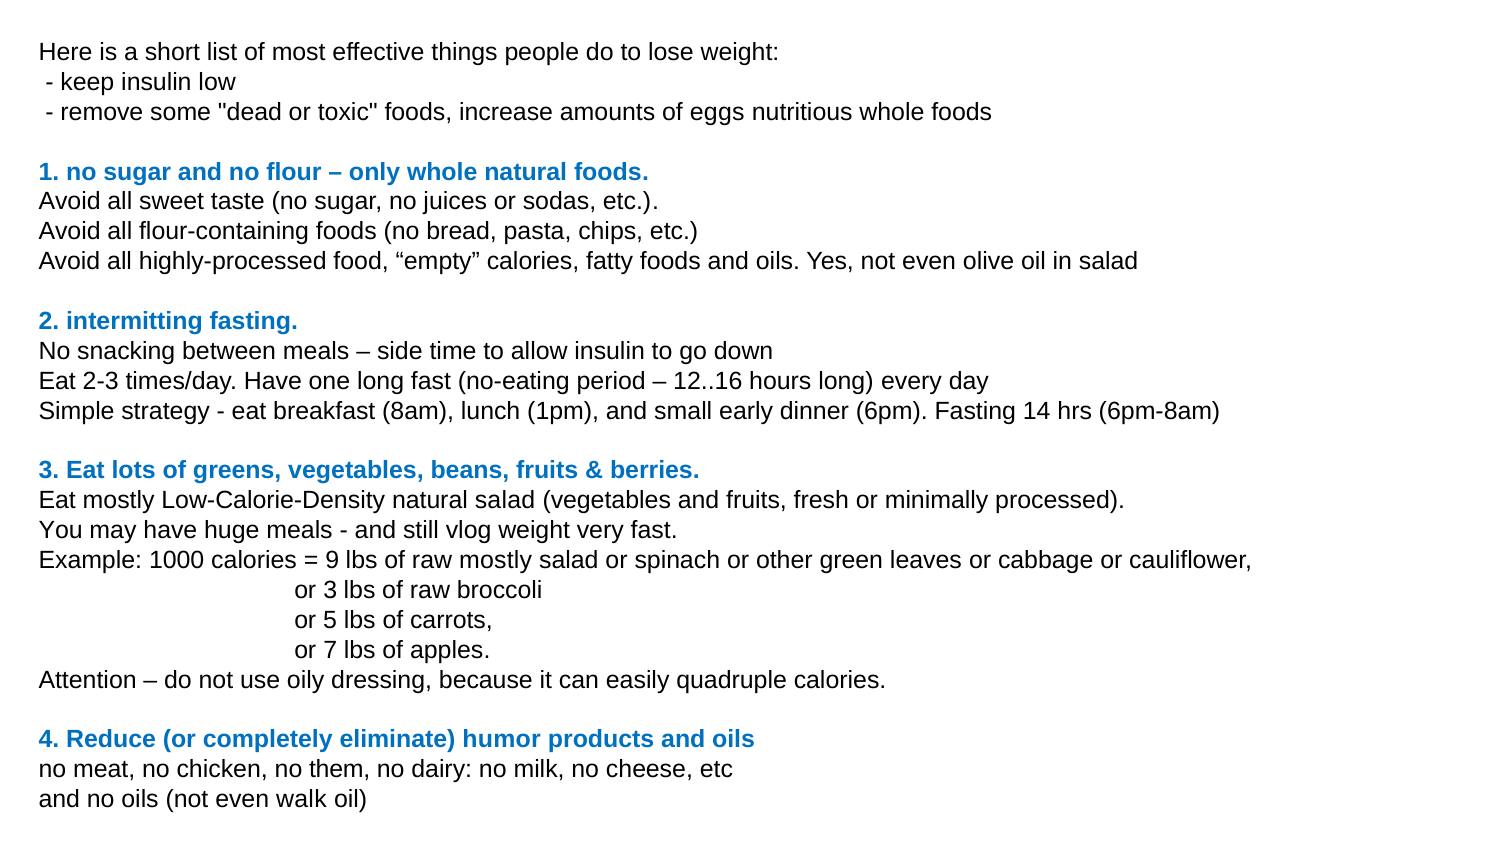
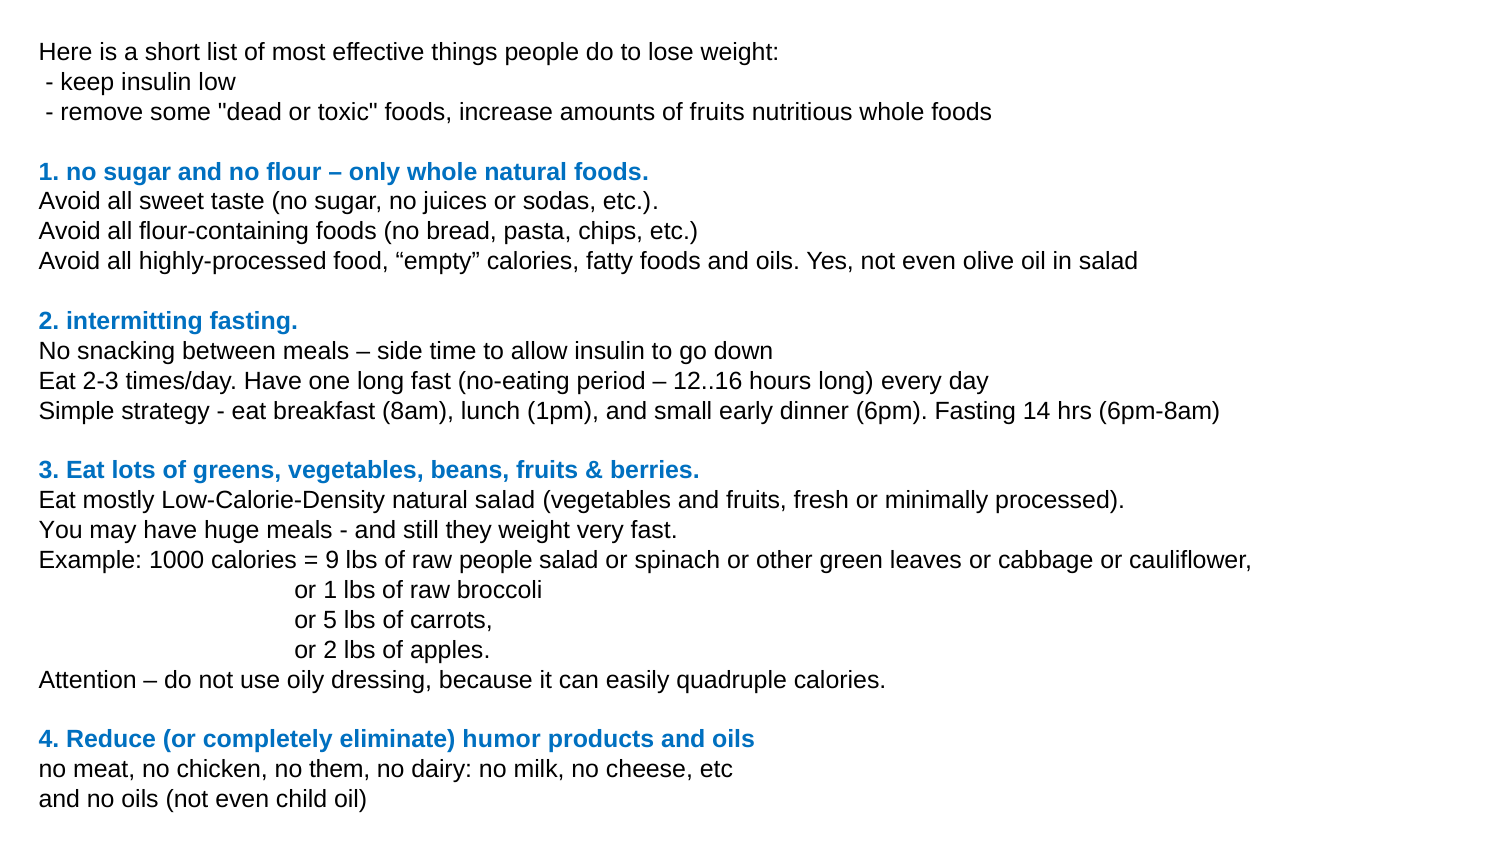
of eggs: eggs -> fruits
vlog: vlog -> they
raw mostly: mostly -> people
or 3: 3 -> 1
or 7: 7 -> 2
walk: walk -> child
